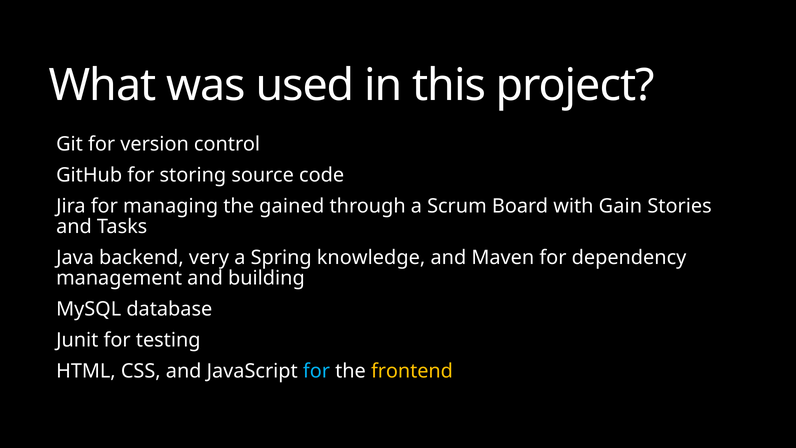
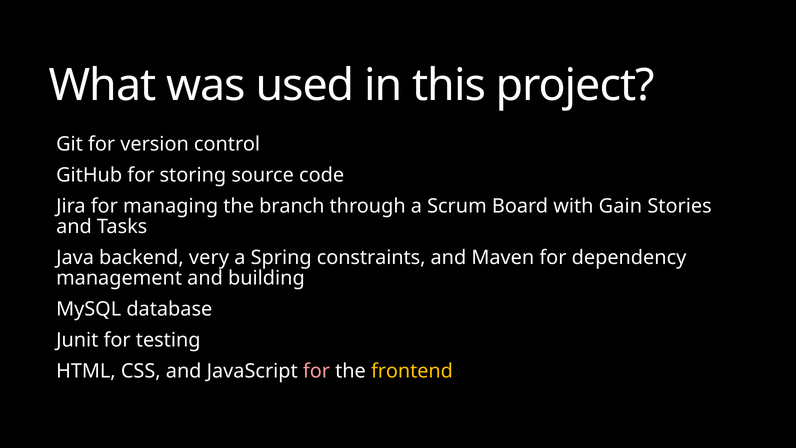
gained: gained -> branch
knowledge: knowledge -> constraints
for at (316, 371) colour: light blue -> pink
